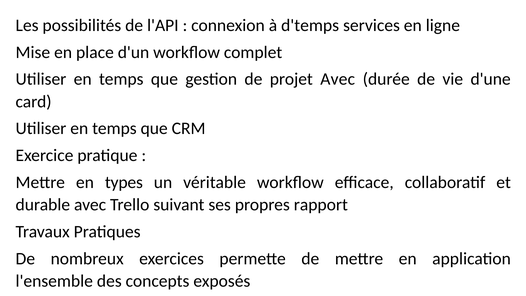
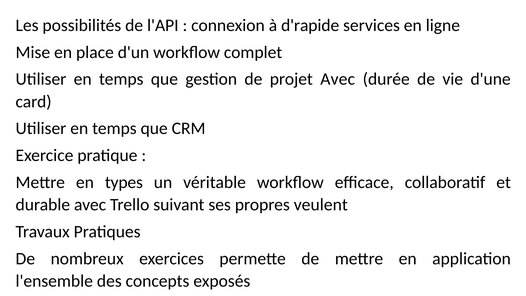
d'temps: d'temps -> d'rapide
rapport: rapport -> veulent
